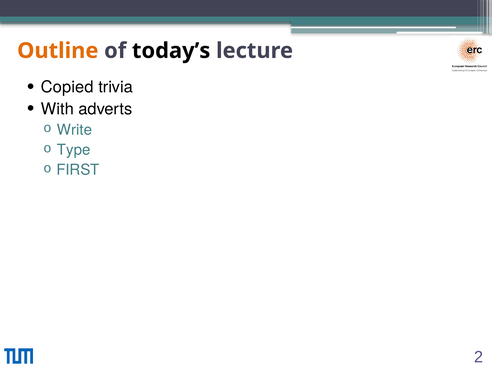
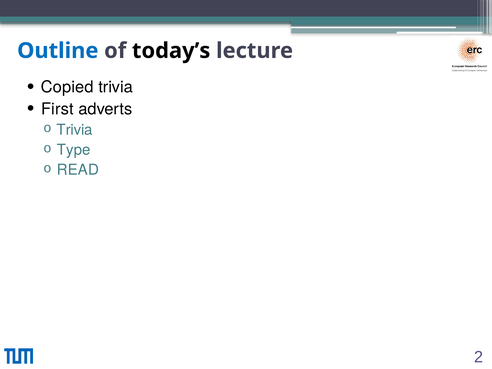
Outline colour: orange -> blue
With: With -> First
Write at (74, 130): Write -> Trivia
FIRST: FIRST -> READ
